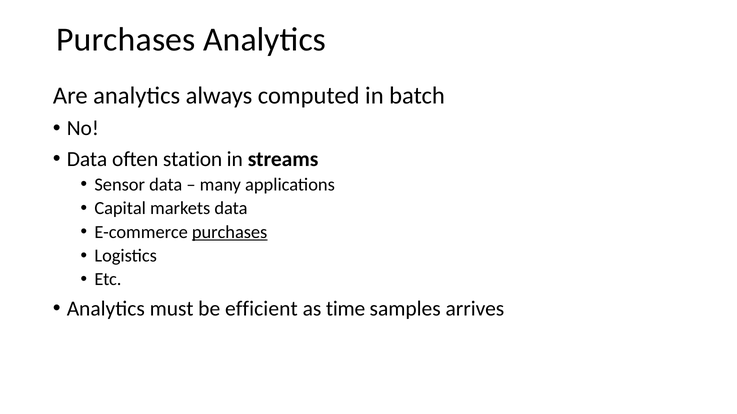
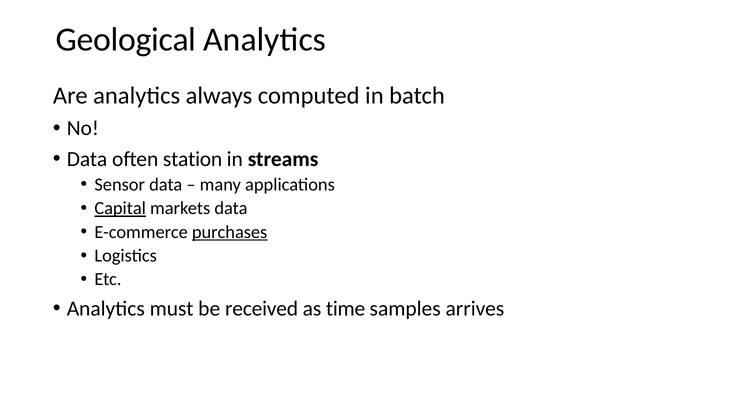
Purchases at (126, 40): Purchases -> Geological
Capital underline: none -> present
efficient: efficient -> received
